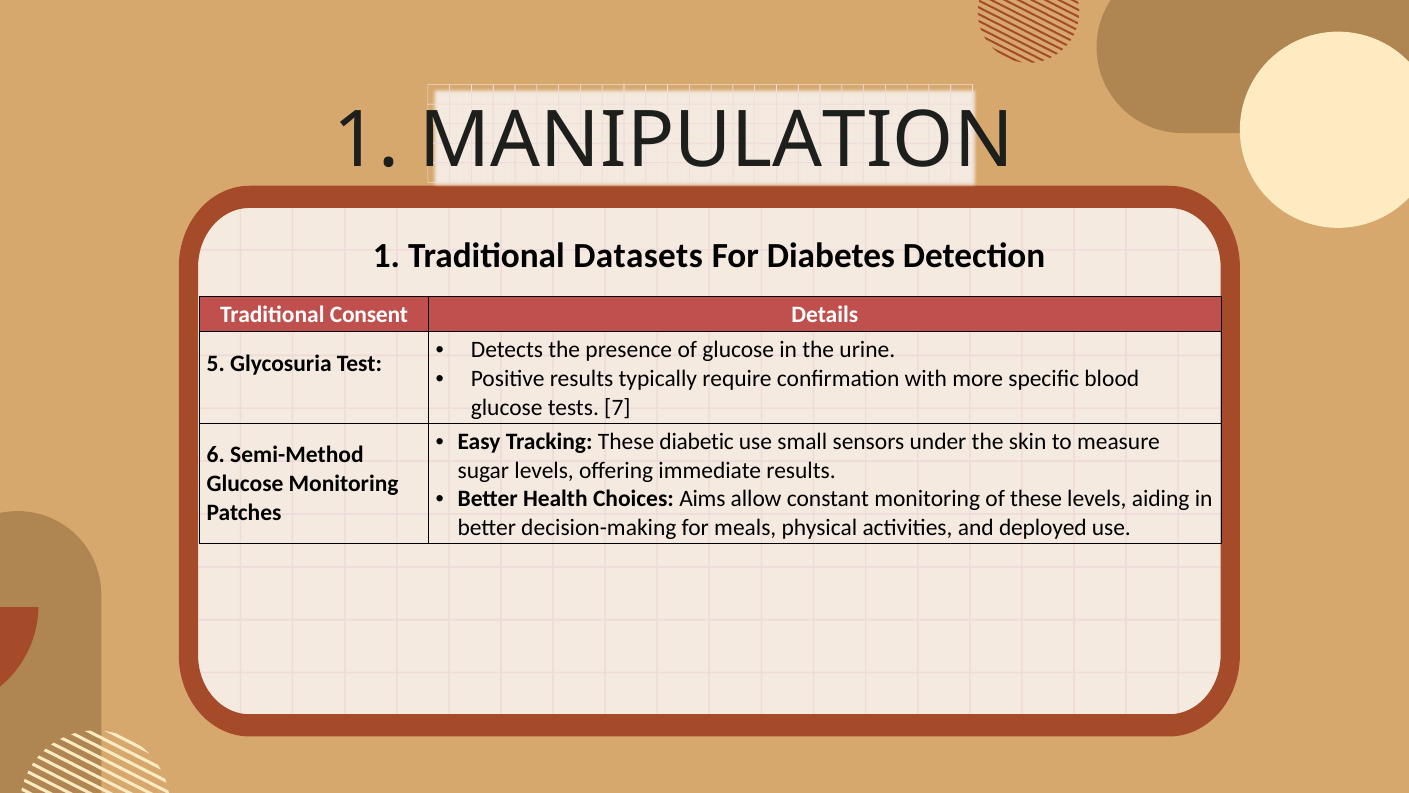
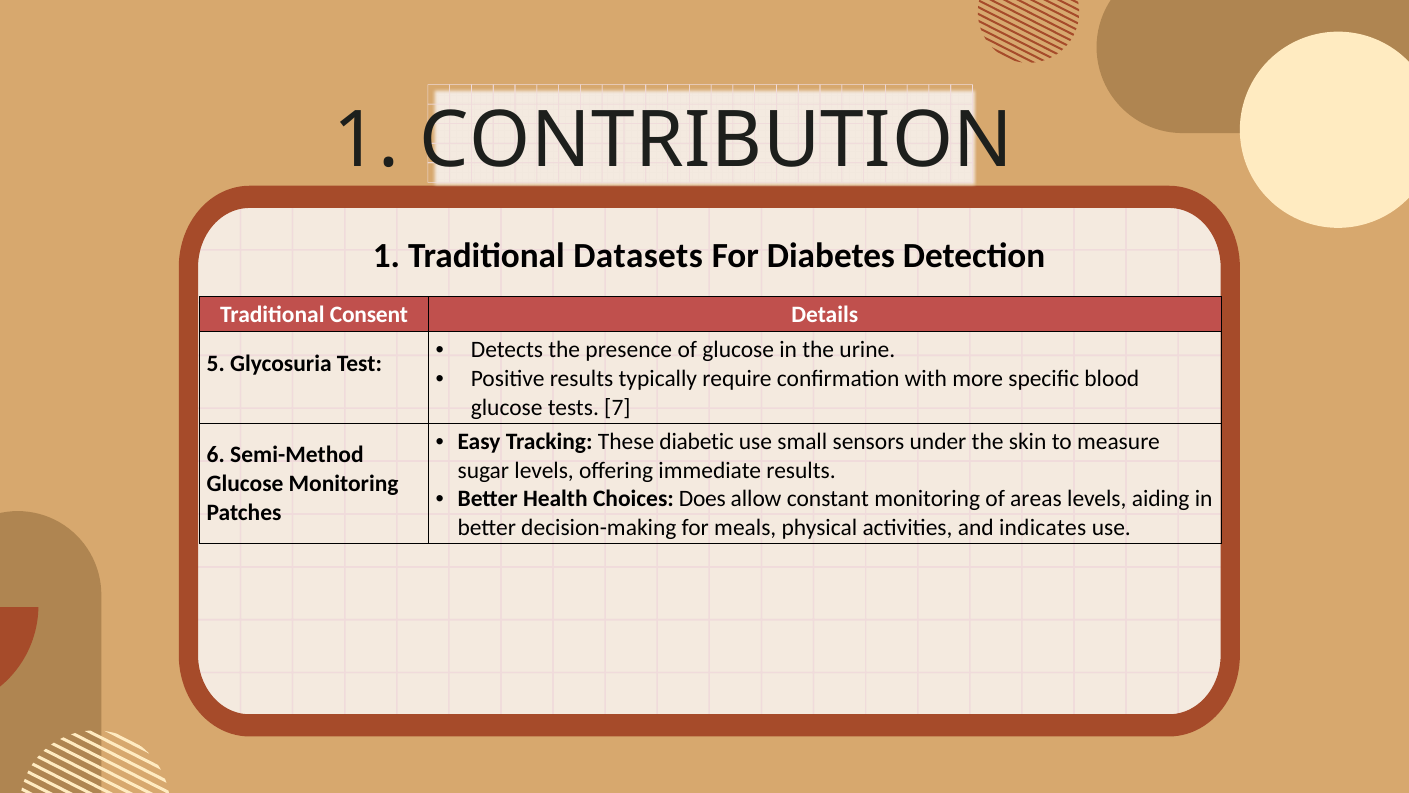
MANIPULATION: MANIPULATION -> CONTRIBUTION
Aims: Aims -> Does
of these: these -> areas
deployed: deployed -> indicates
